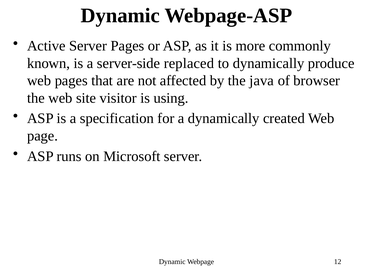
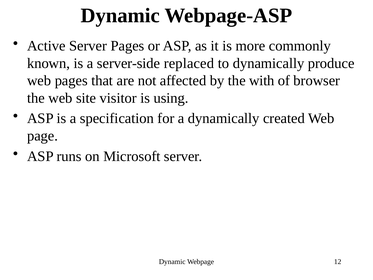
java: java -> with
